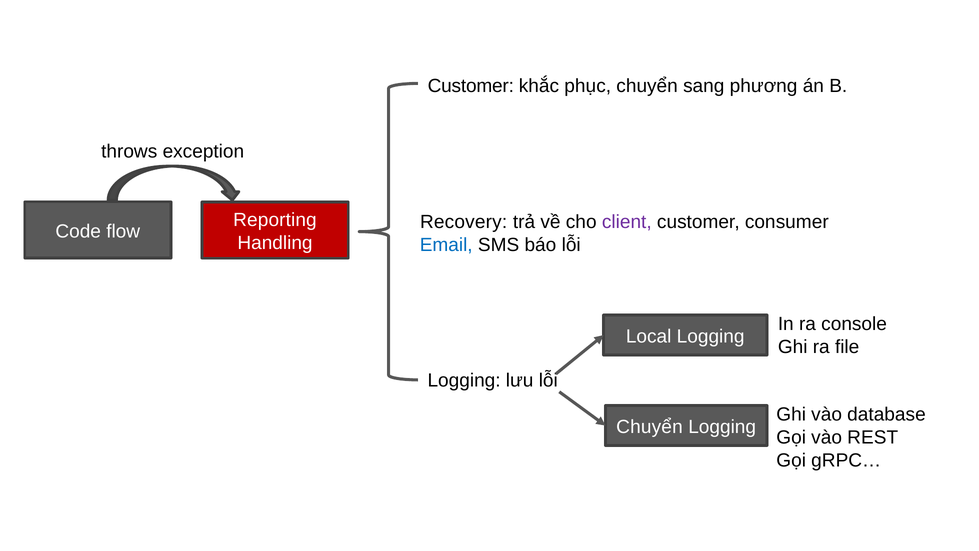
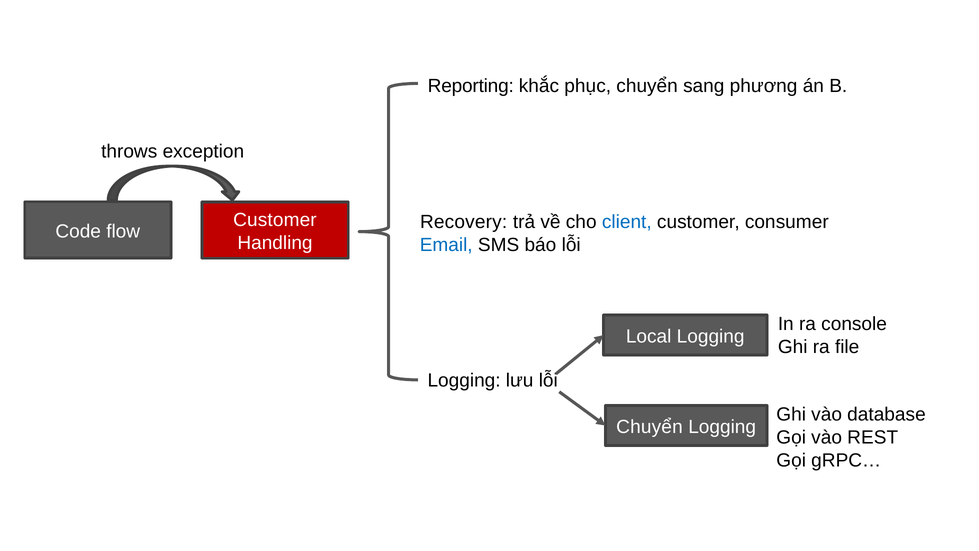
Customer at (471, 86): Customer -> Reporting
Reporting at (275, 220): Reporting -> Customer
client colour: purple -> blue
